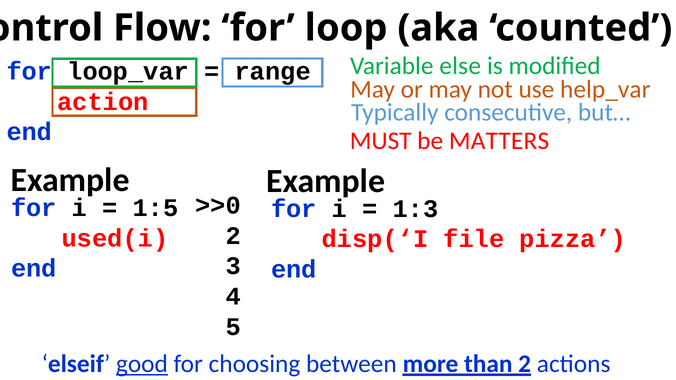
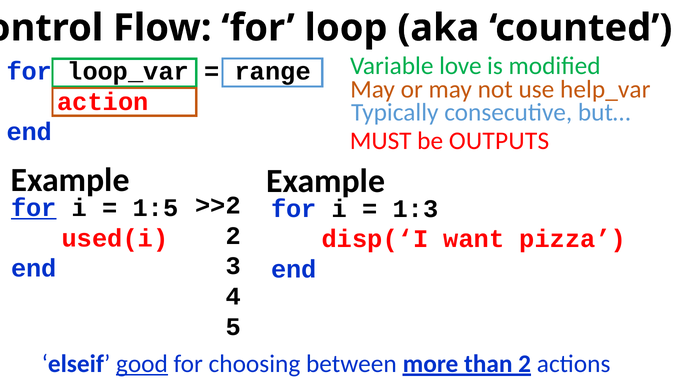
else: else -> love
MATTERS: MATTERS -> OUTPUTS
>>0: >>0 -> >>2
for at (34, 208) underline: none -> present
file: file -> want
